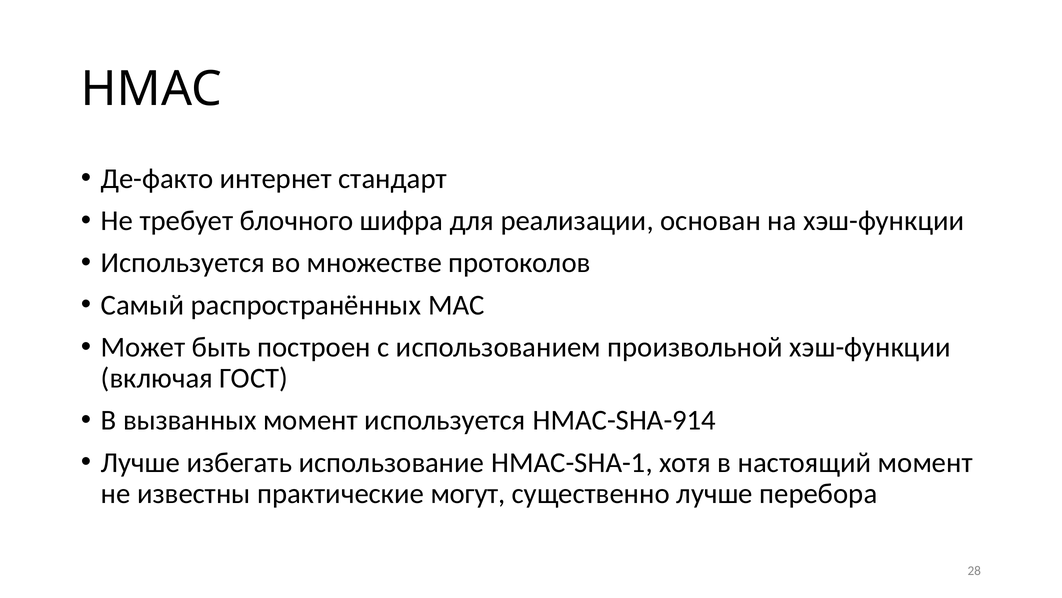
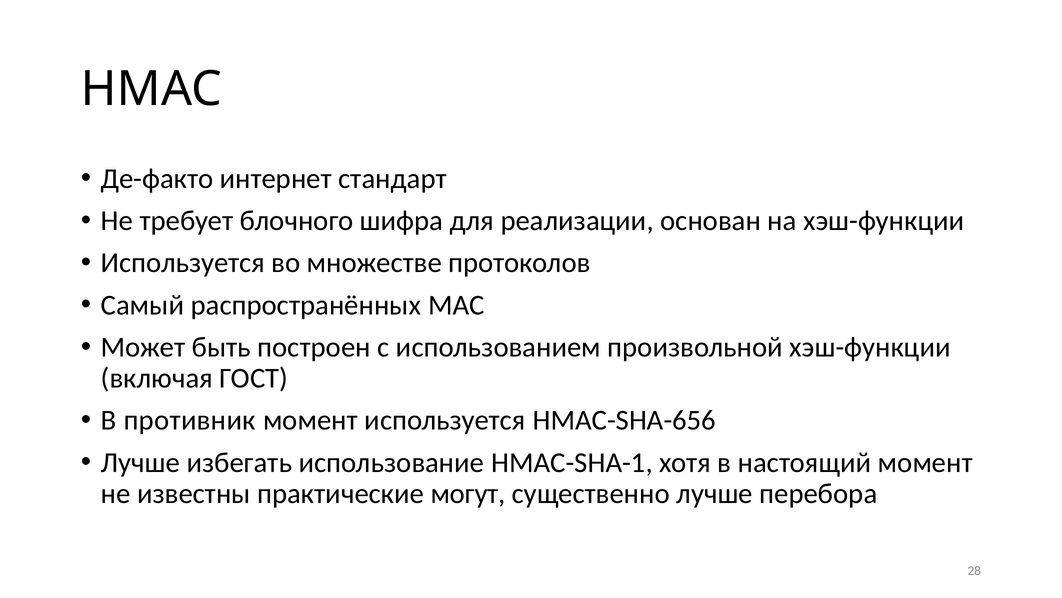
вызванных: вызванных -> противник
HMAC-SHA-914: HMAC-SHA-914 -> HMAC-SHA-656
